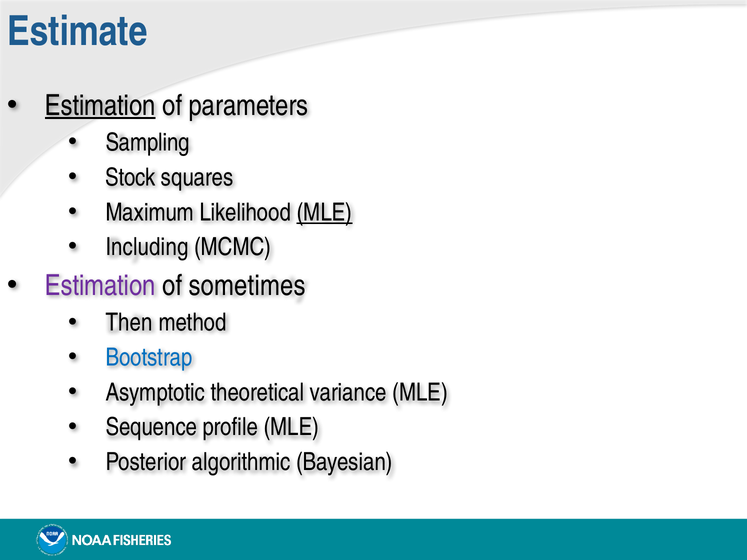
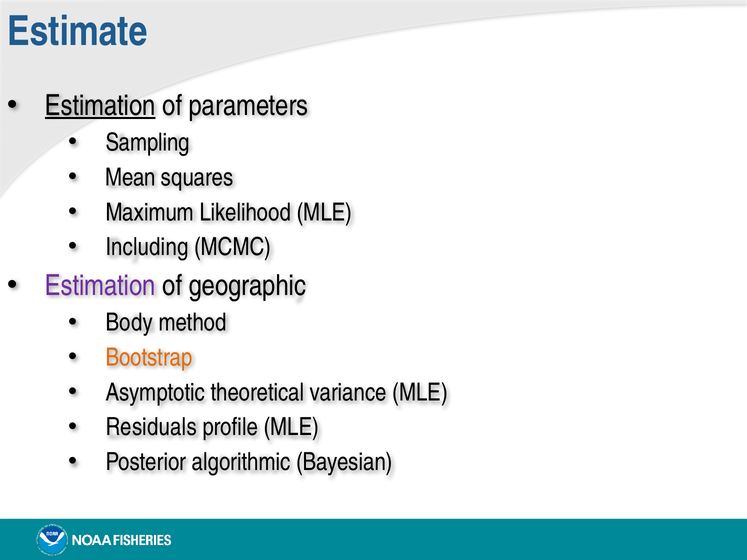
Stock: Stock -> Mean
MLE at (324, 212) underline: present -> none
sometimes: sometimes -> geographic
Then: Then -> Body
Bootstrap colour: blue -> orange
Sequence: Sequence -> Residuals
